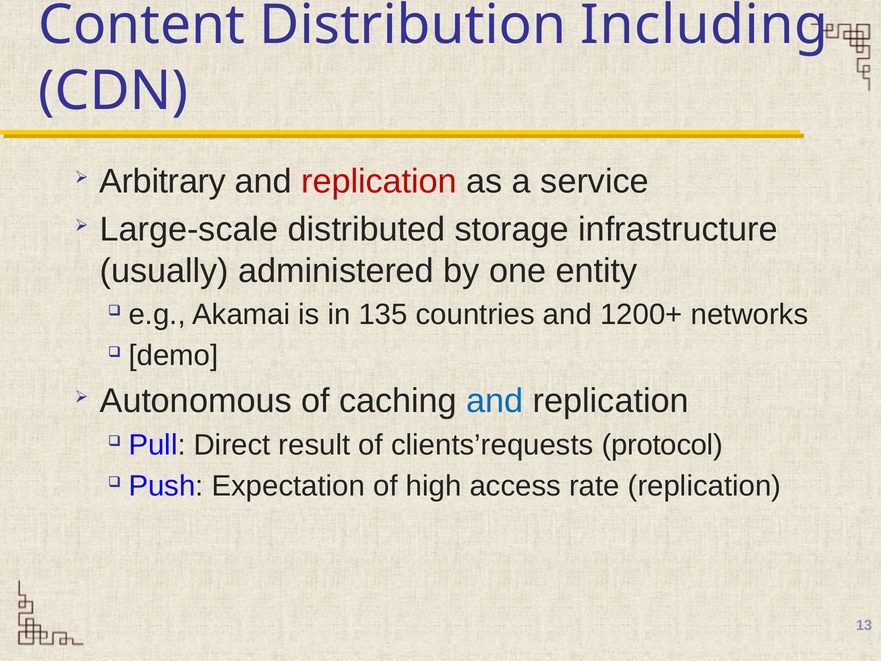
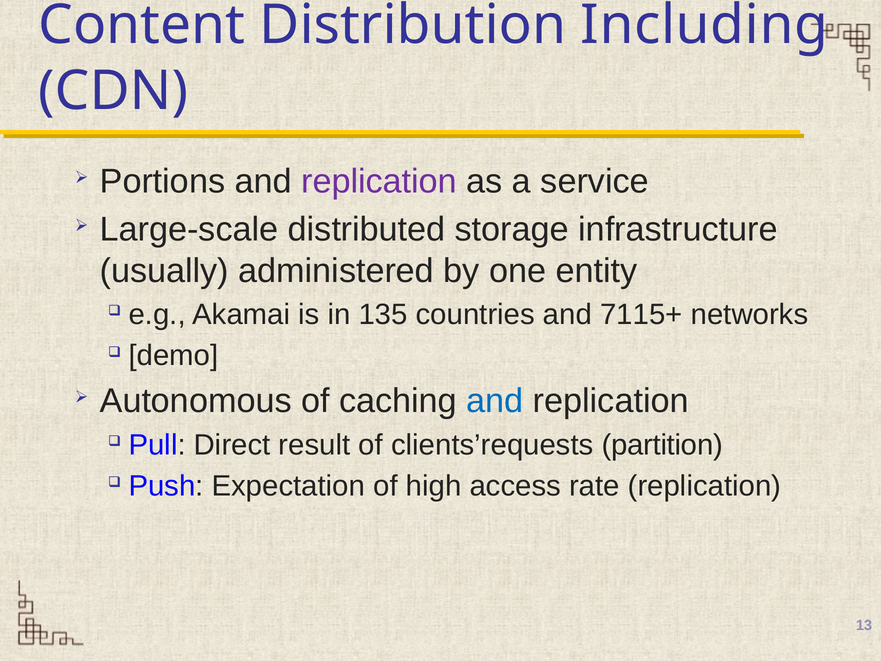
Arbitrary: Arbitrary -> Portions
replication at (379, 182) colour: red -> purple
1200+: 1200+ -> 7115+
protocol: protocol -> partition
